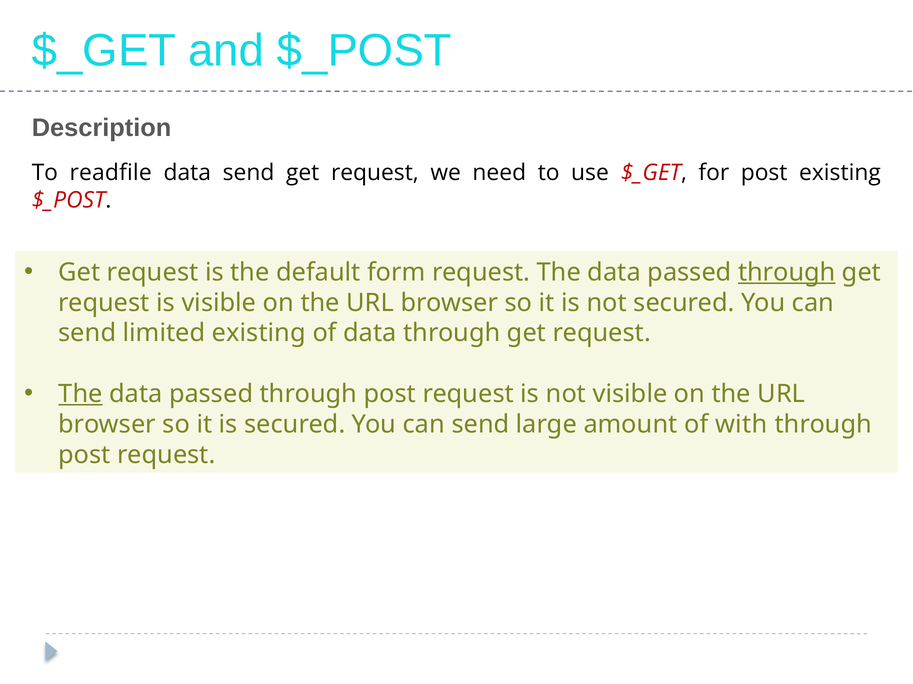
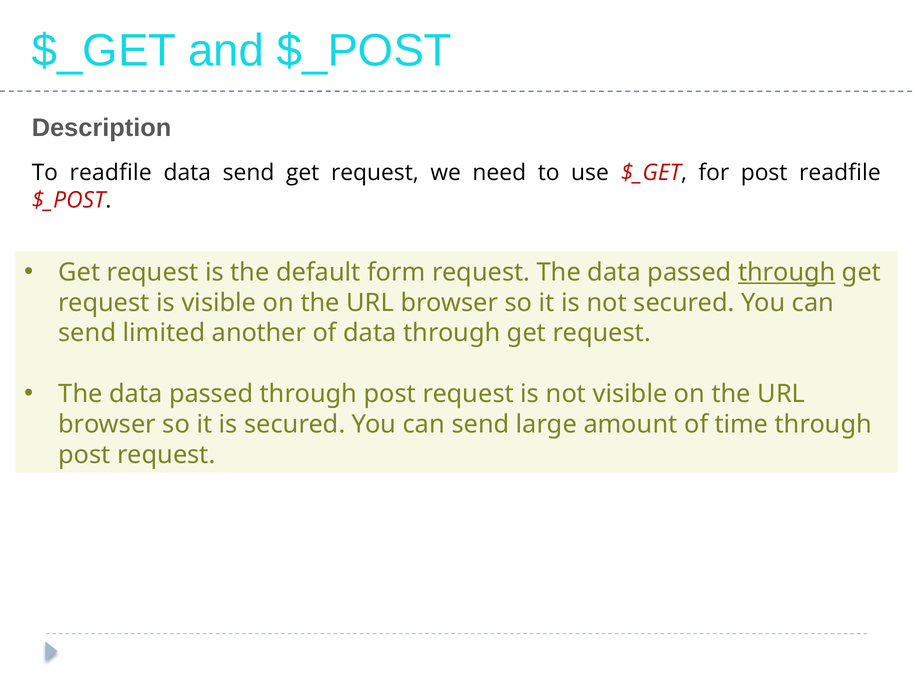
post existing: existing -> readfile
limited existing: existing -> another
The at (81, 394) underline: present -> none
with: with -> time
